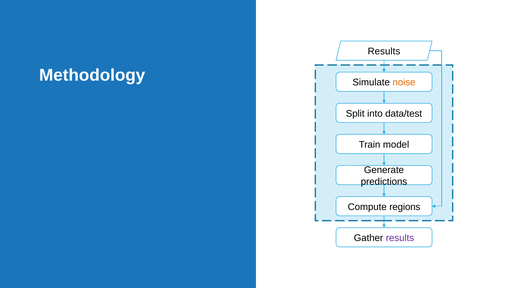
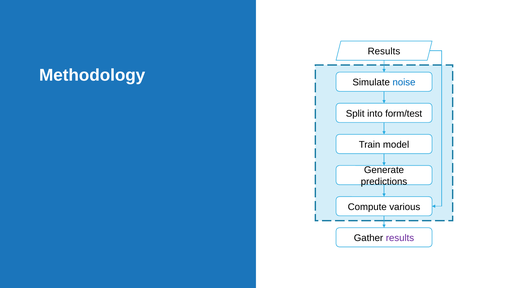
noise colour: orange -> blue
data/test: data/test -> form/test
regions: regions -> various
